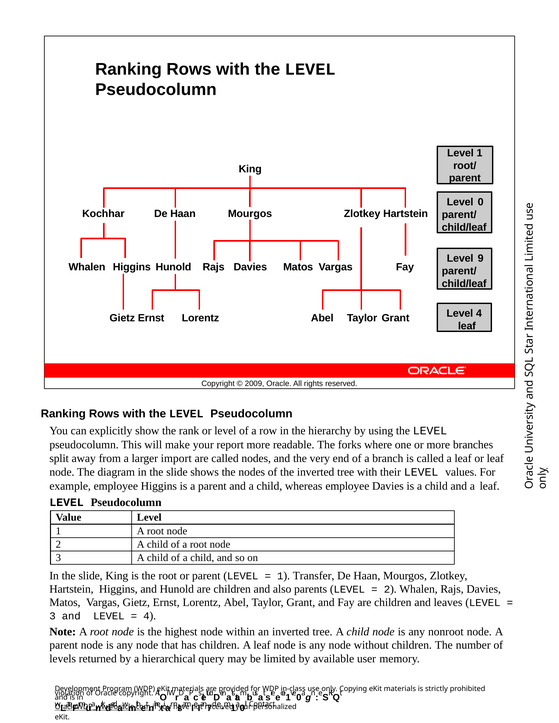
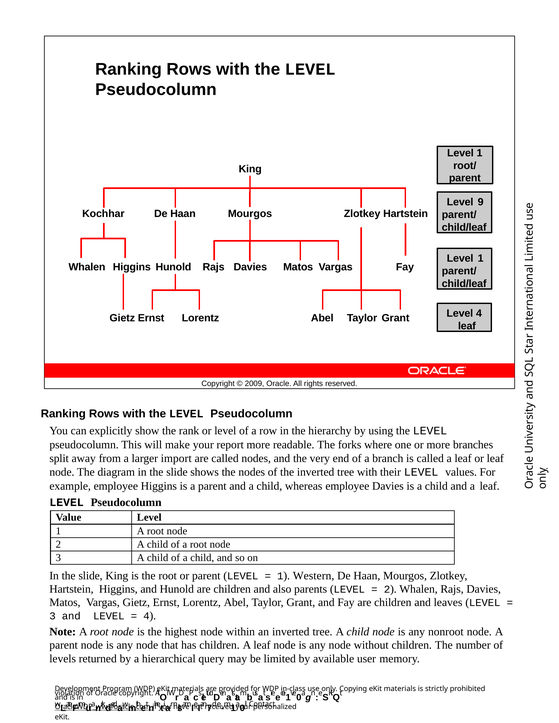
Level 0: 0 -> 9
9 at (481, 258): 9 -> 1
Transfer: Transfer -> Western
